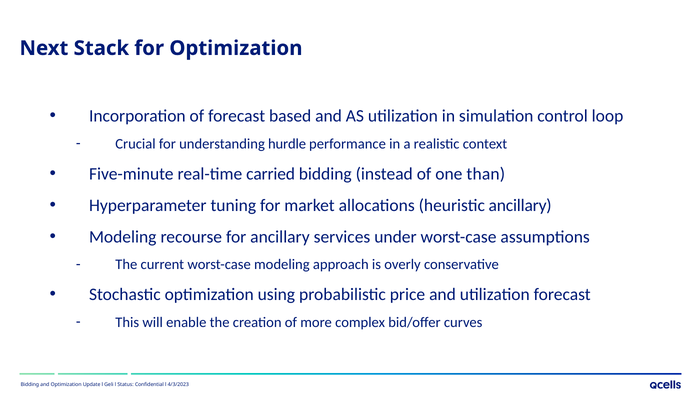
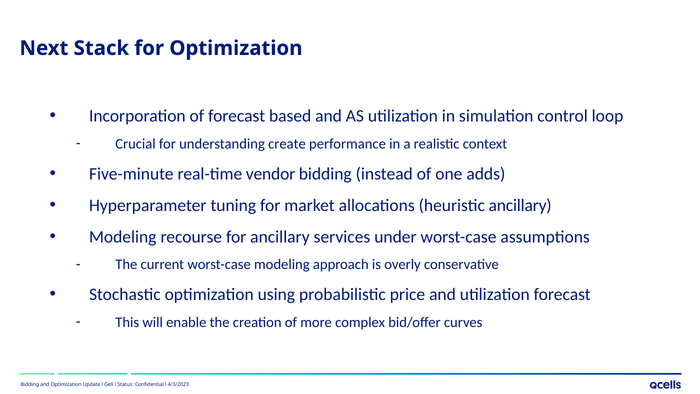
hurdle: hurdle -> create
carried: carried -> vendor
than: than -> adds
